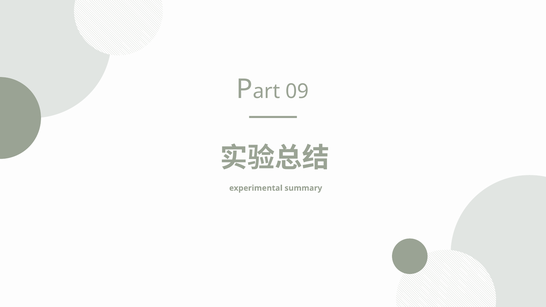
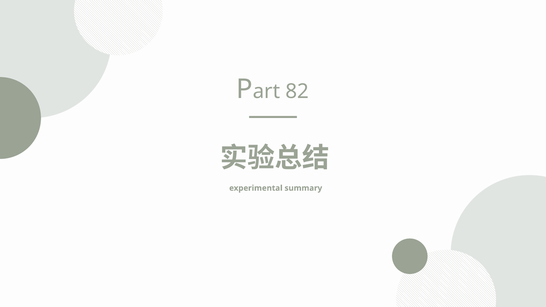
09: 09 -> 82
